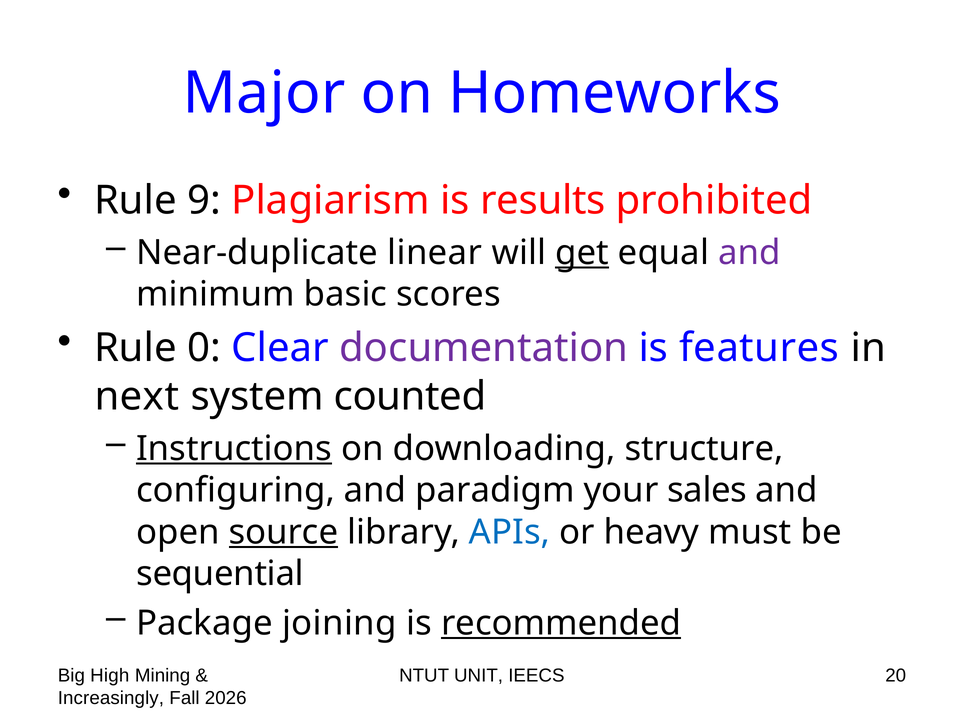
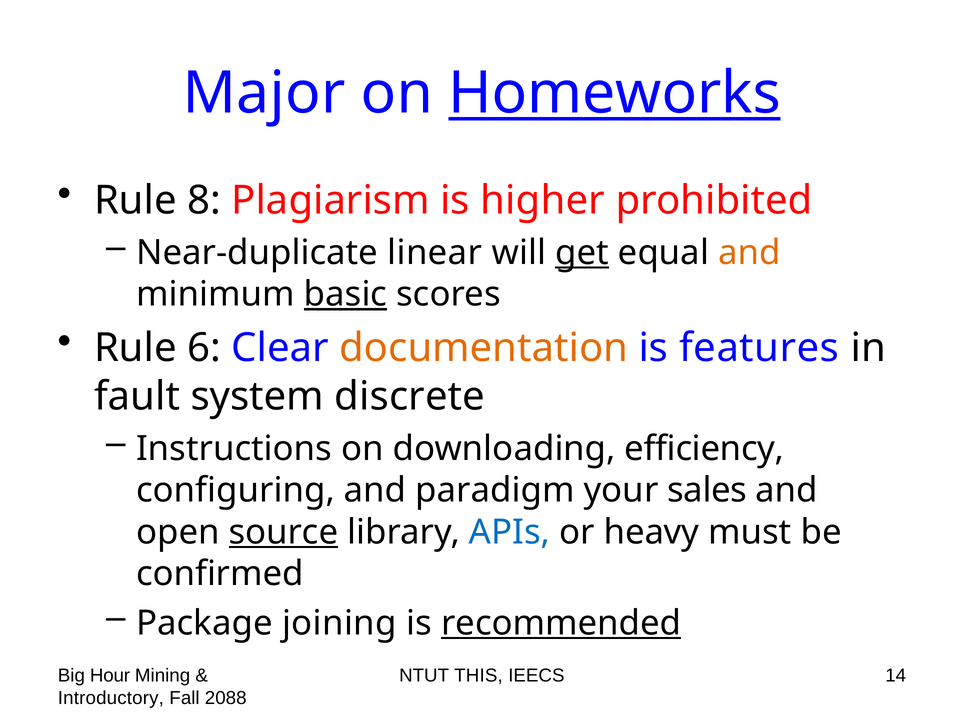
Homeworks underline: none -> present
9: 9 -> 8
results: results -> higher
and at (749, 253) colour: purple -> orange
basic underline: none -> present
0: 0 -> 6
documentation colour: purple -> orange
next: next -> fault
counted: counted -> discrete
Instructions underline: present -> none
structure: structure -> efficiency
sequential: sequential -> confirmed
High: High -> Hour
UNIT: UNIT -> THIS
20: 20 -> 14
Increasingly: Increasingly -> Introductory
2026: 2026 -> 2088
